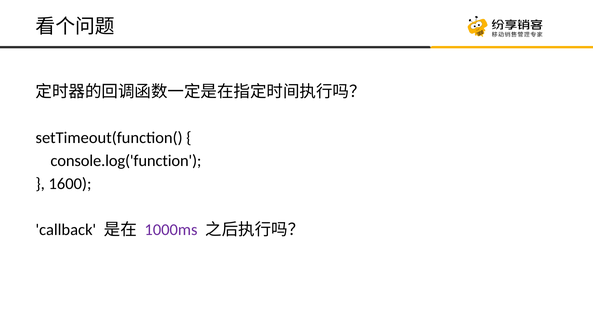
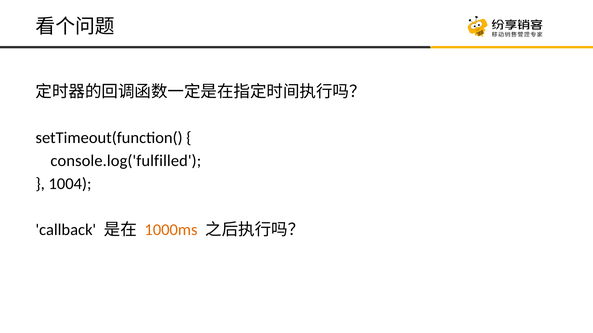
console.log('function: console.log('function -> console.log('fulfilled
1600: 1600 -> 1004
1000ms colour: purple -> orange
